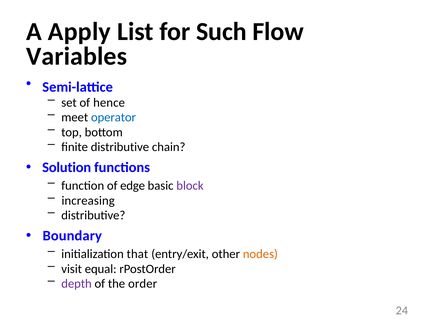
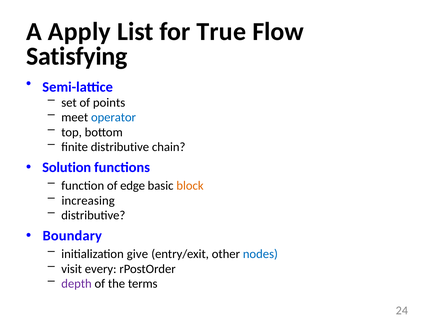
Such: Such -> True
Variables: Variables -> Satisfying
hence: hence -> points
block colour: purple -> orange
that: that -> give
nodes colour: orange -> blue
equal: equal -> every
order: order -> terms
